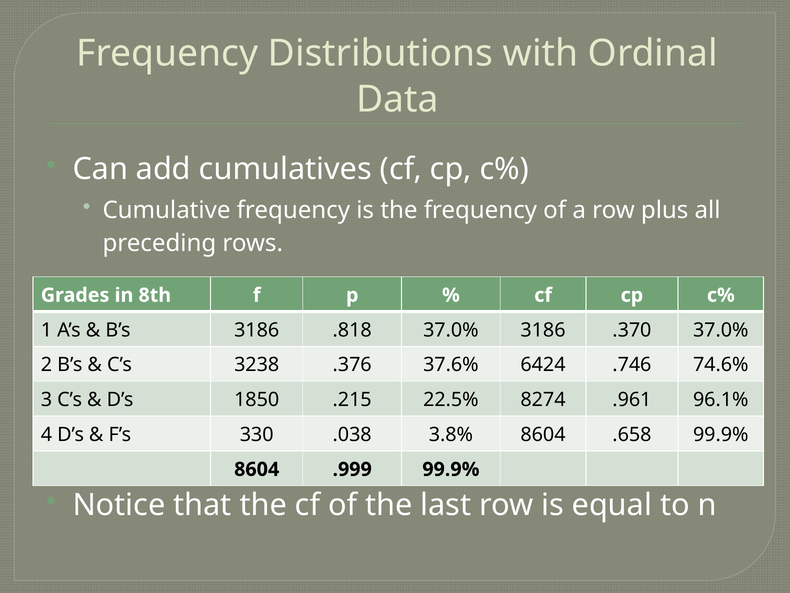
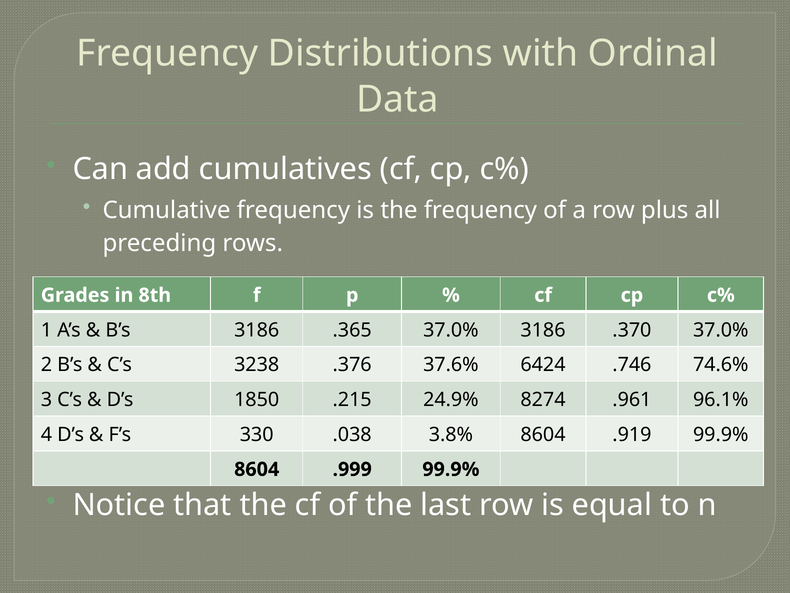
.818: .818 -> .365
22.5%: 22.5% -> 24.9%
.658: .658 -> .919
